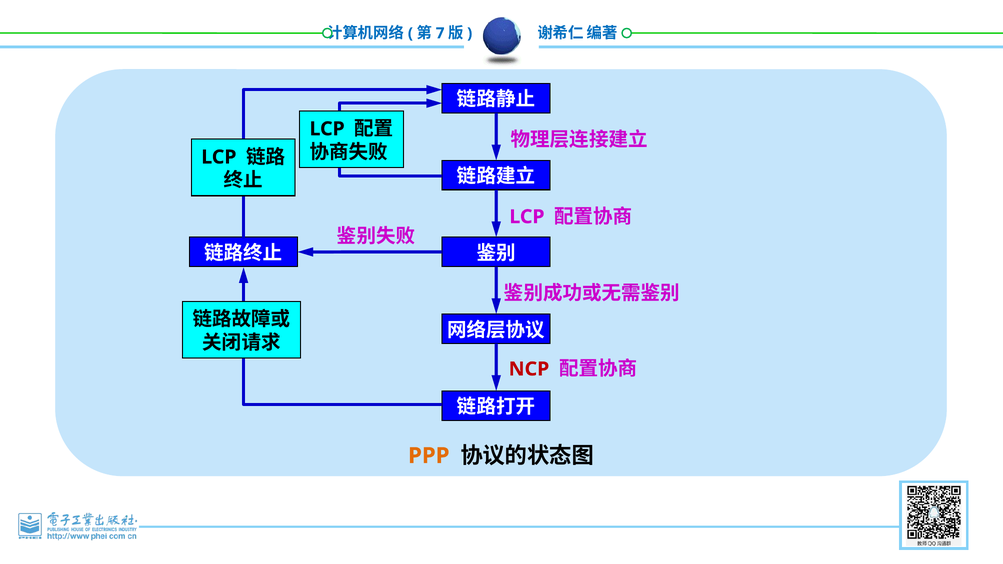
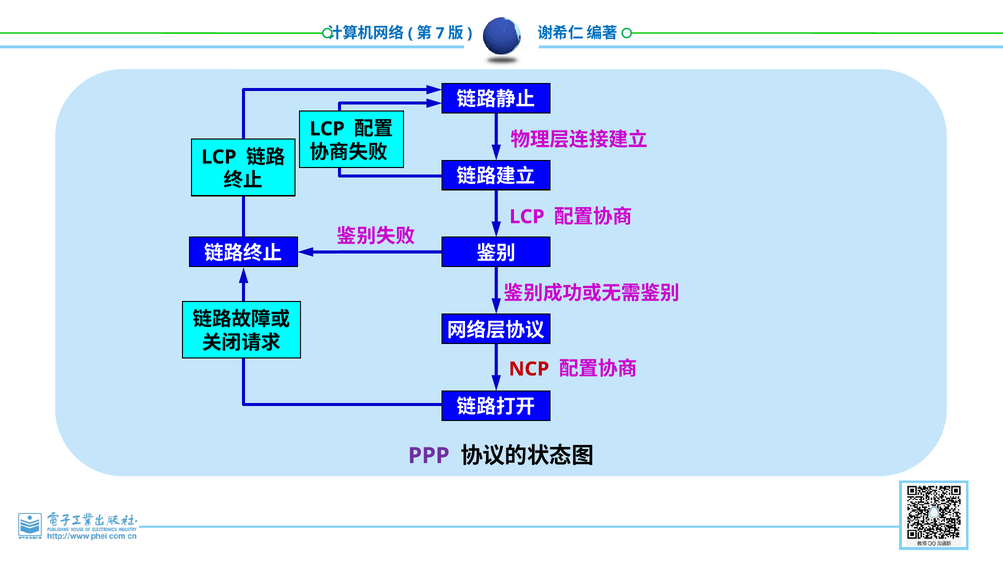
PPP colour: orange -> purple
